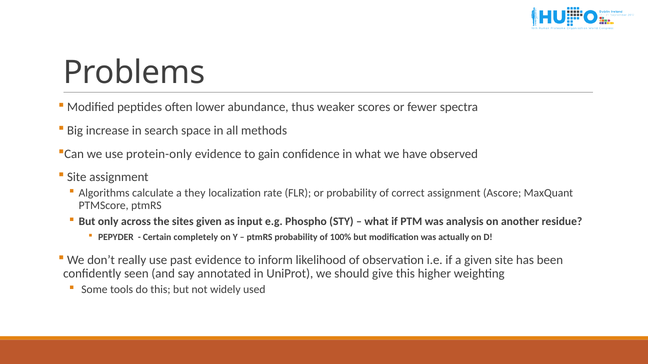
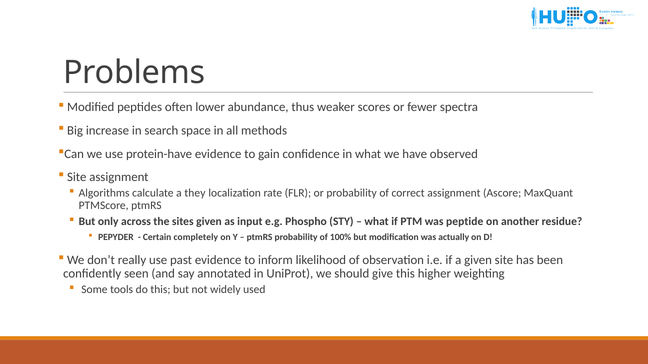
protein-only: protein-only -> protein-have
analysis: analysis -> peptide
